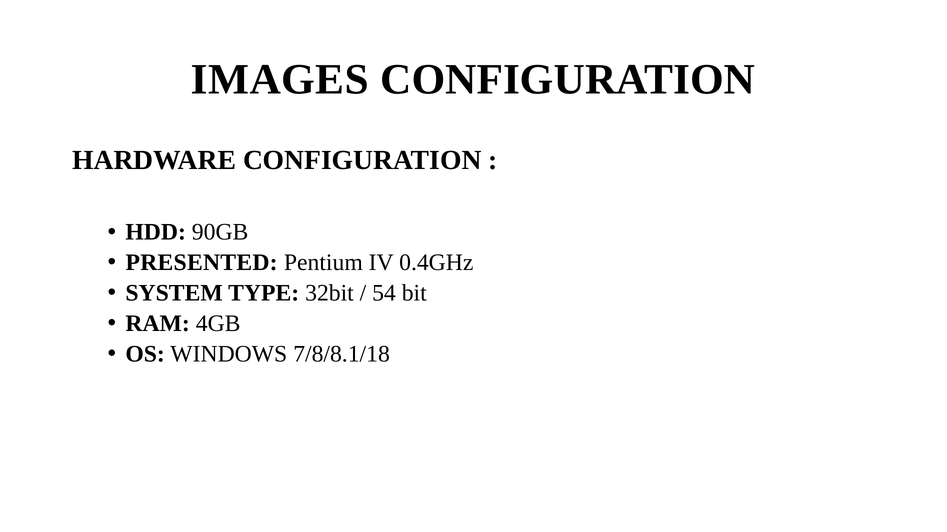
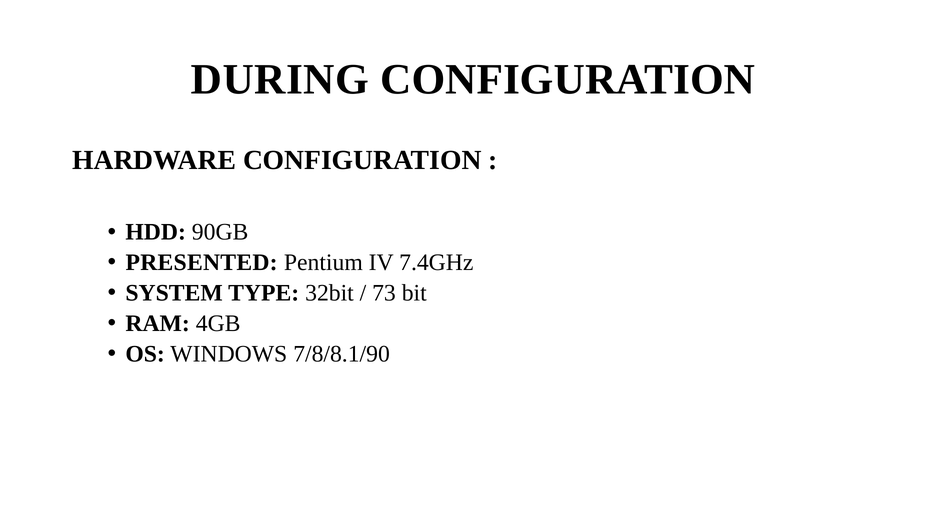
IMAGES: IMAGES -> DURING
0.4GHz: 0.4GHz -> 7.4GHz
54: 54 -> 73
7/8/8.1/18: 7/8/8.1/18 -> 7/8/8.1/90
